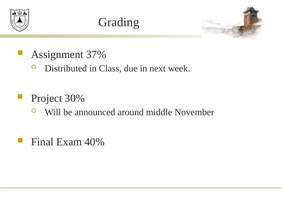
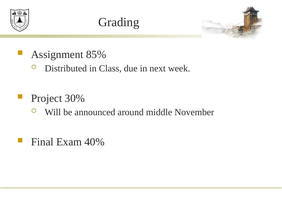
37%: 37% -> 85%
